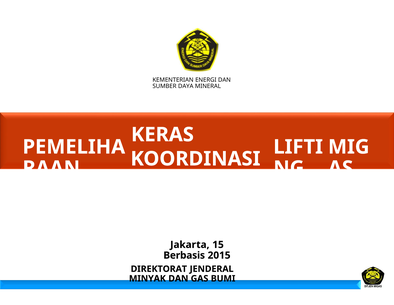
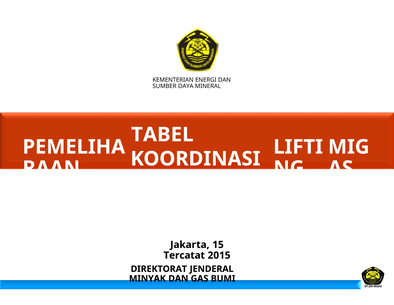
KERAS: KERAS -> TABEL
Berbasis: Berbasis -> Tercatat
